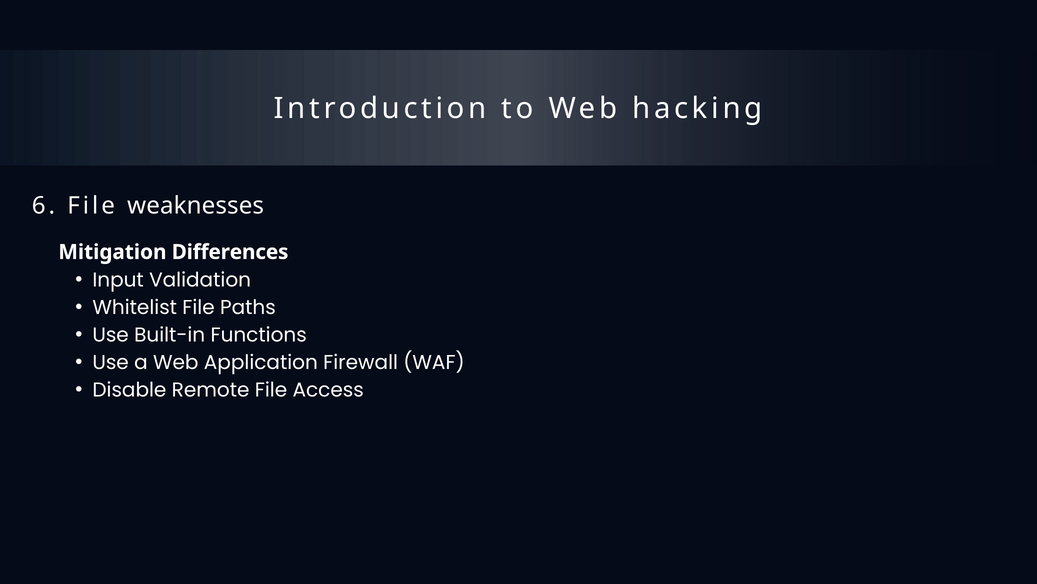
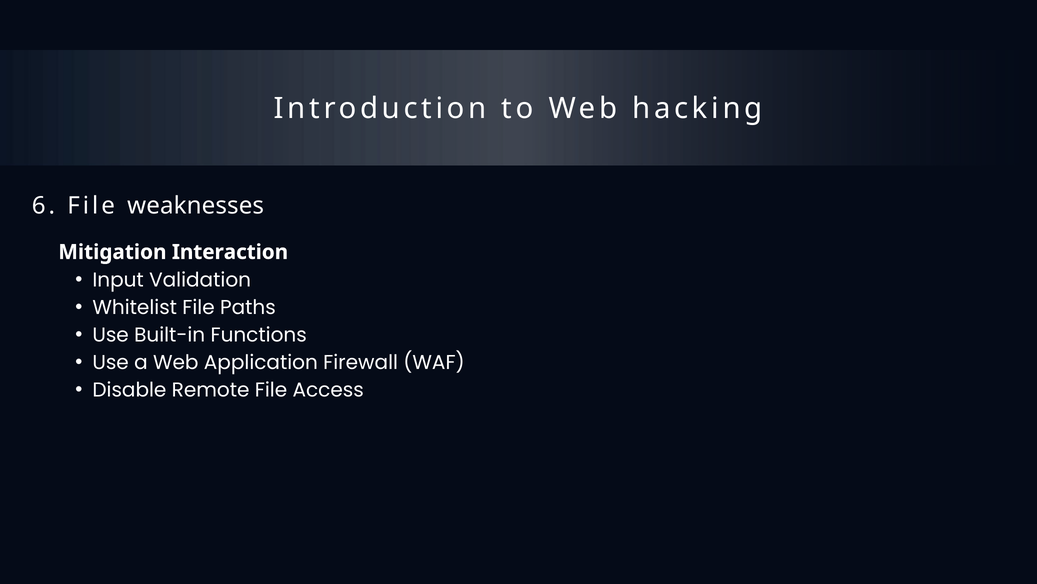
Differences: Differences -> Interaction
